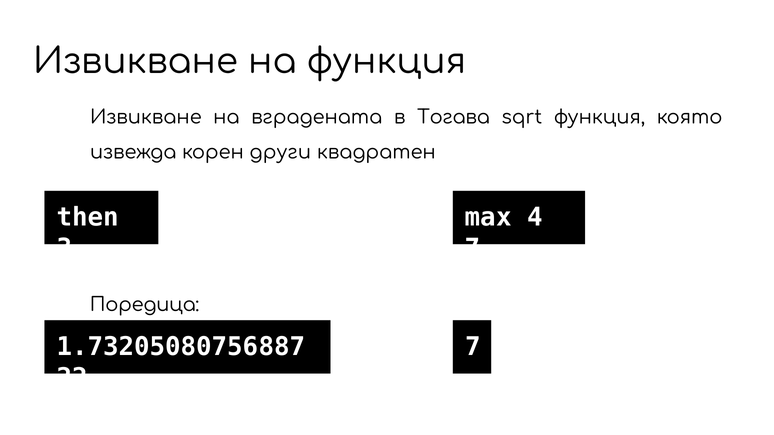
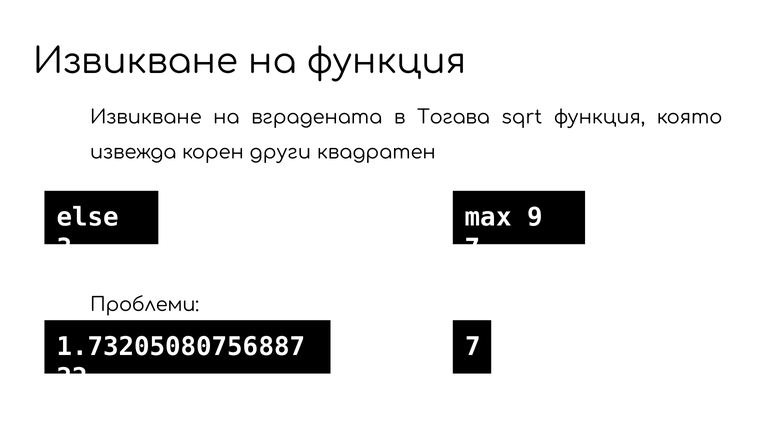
then: then -> else
4: 4 -> 9
Поредица: Поредица -> Проблеми
